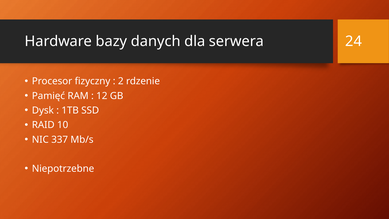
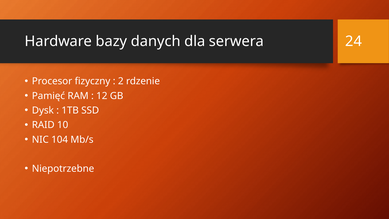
337: 337 -> 104
